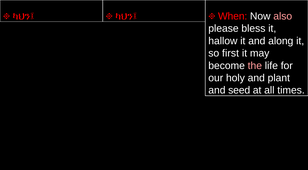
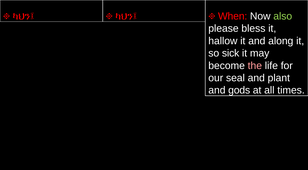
also colour: pink -> light green
first: first -> sick
holy: holy -> seal
seed: seed -> gods
